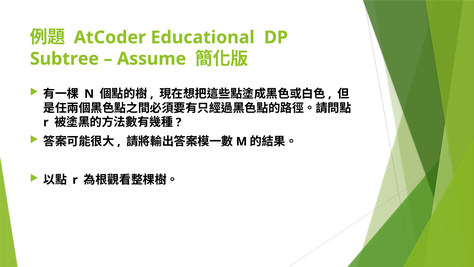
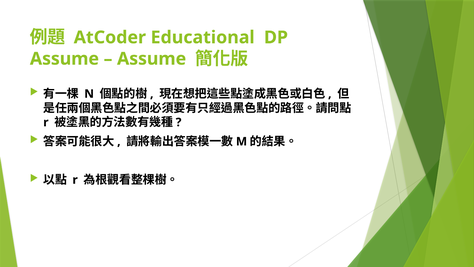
Subtree at (64, 59): Subtree -> Assume
